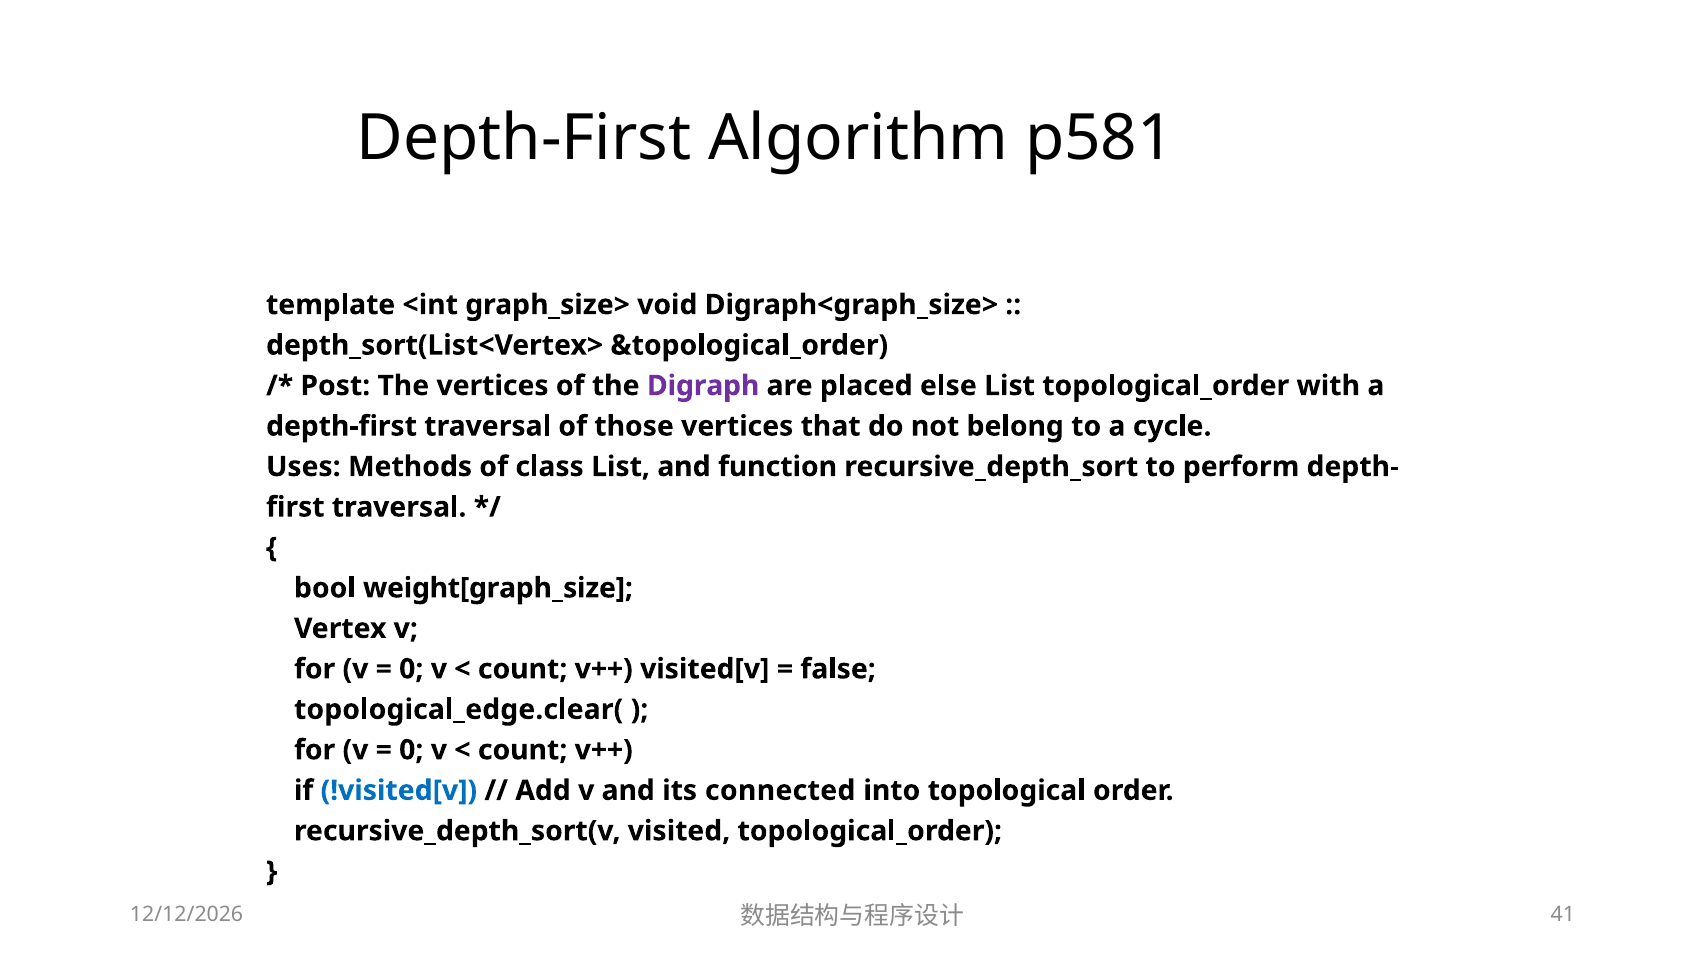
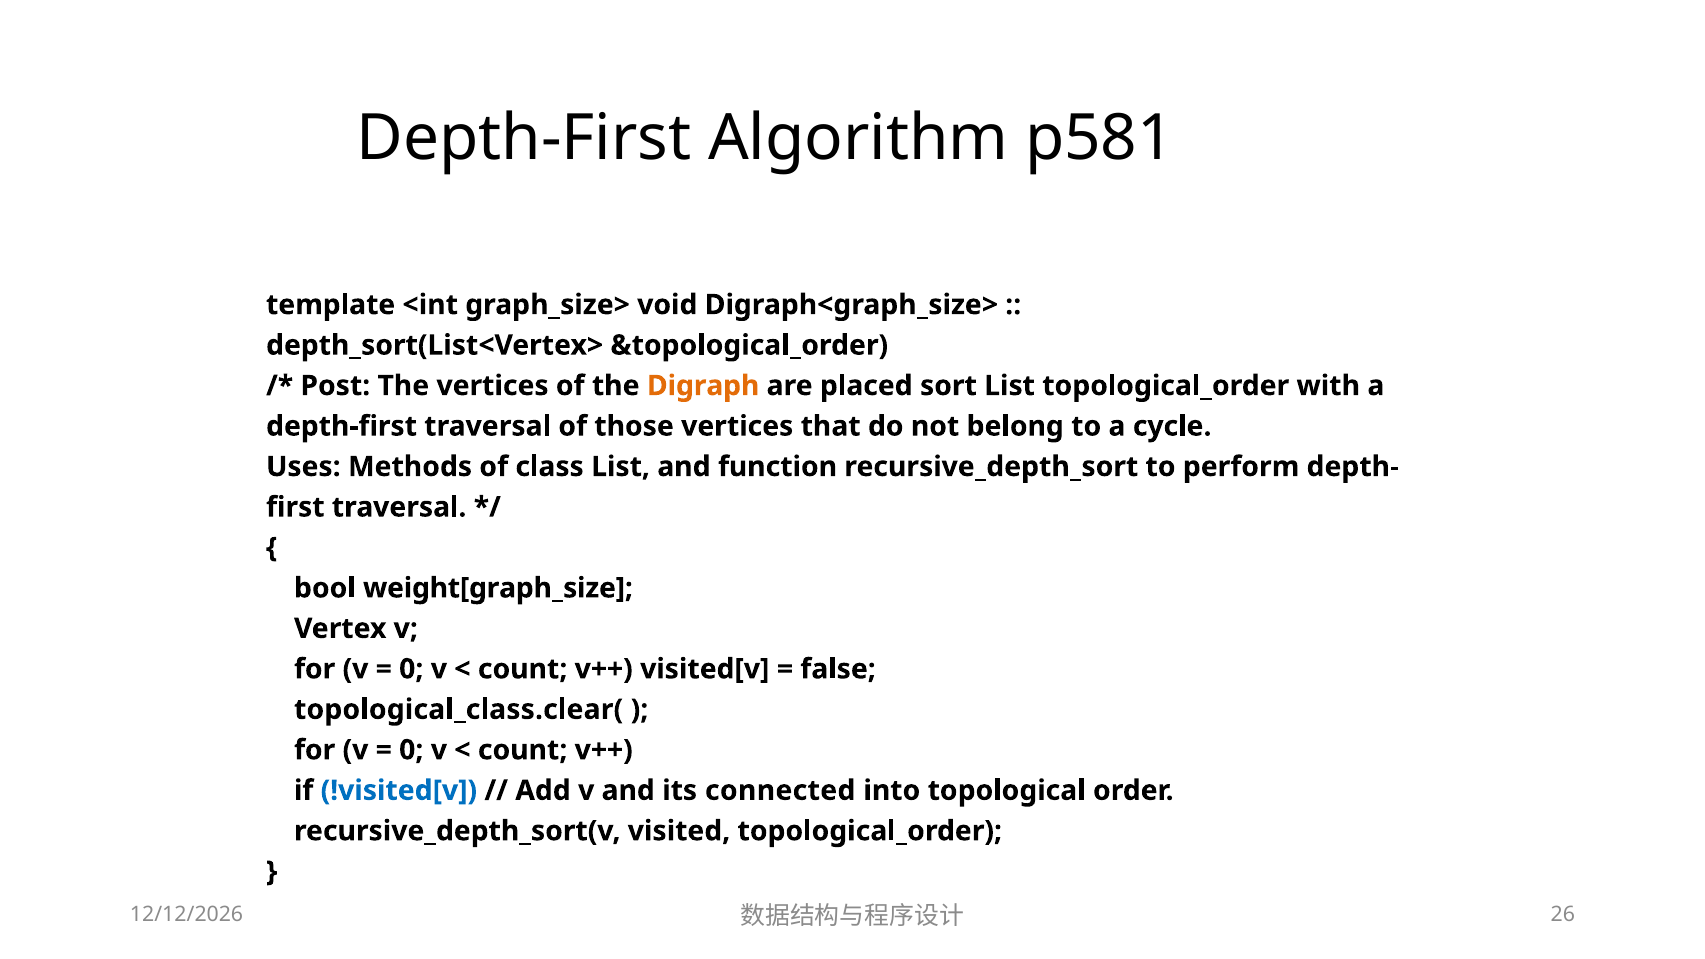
Digraph colour: purple -> orange
else: else -> sort
topological_edge.clear(: topological_edge.clear( -> topological_class.clear(
41: 41 -> 26
